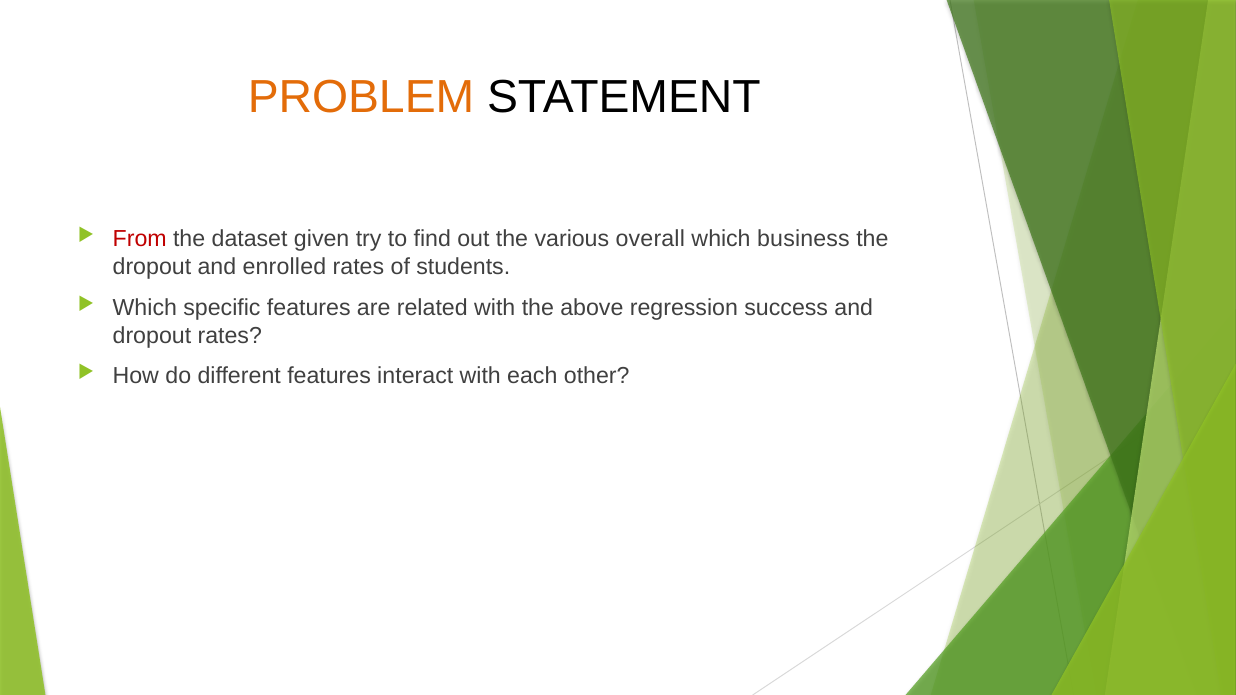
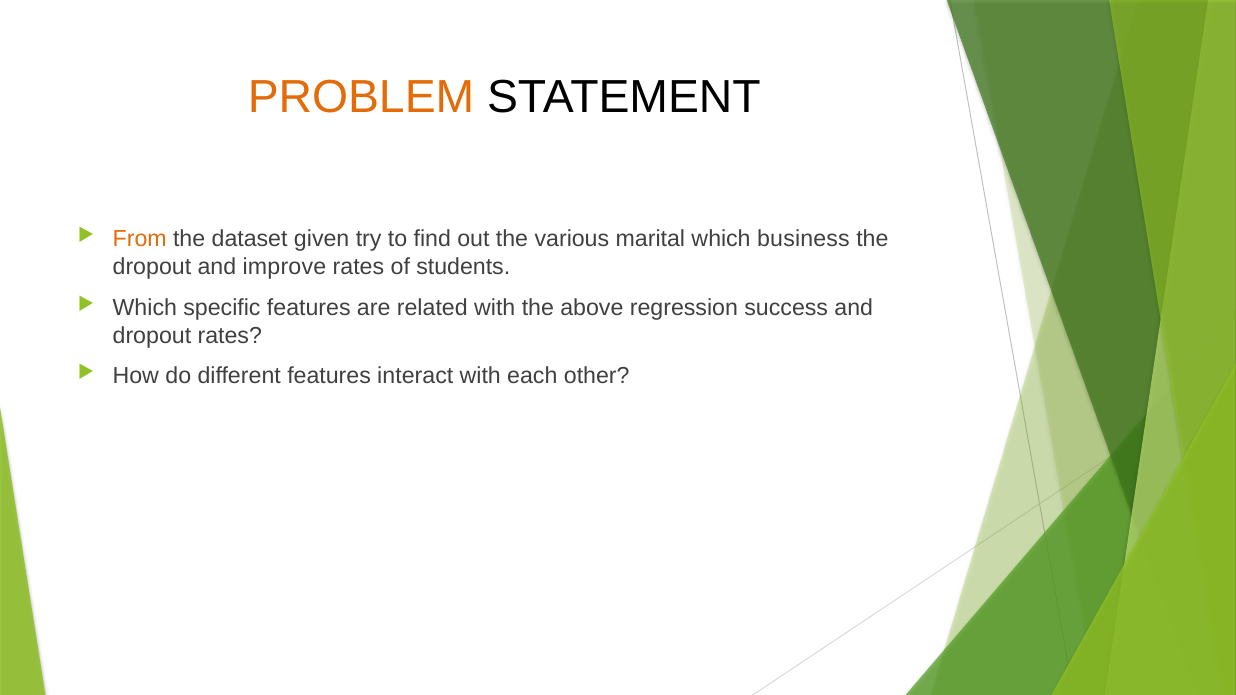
From colour: red -> orange
overall: overall -> marital
enrolled: enrolled -> improve
